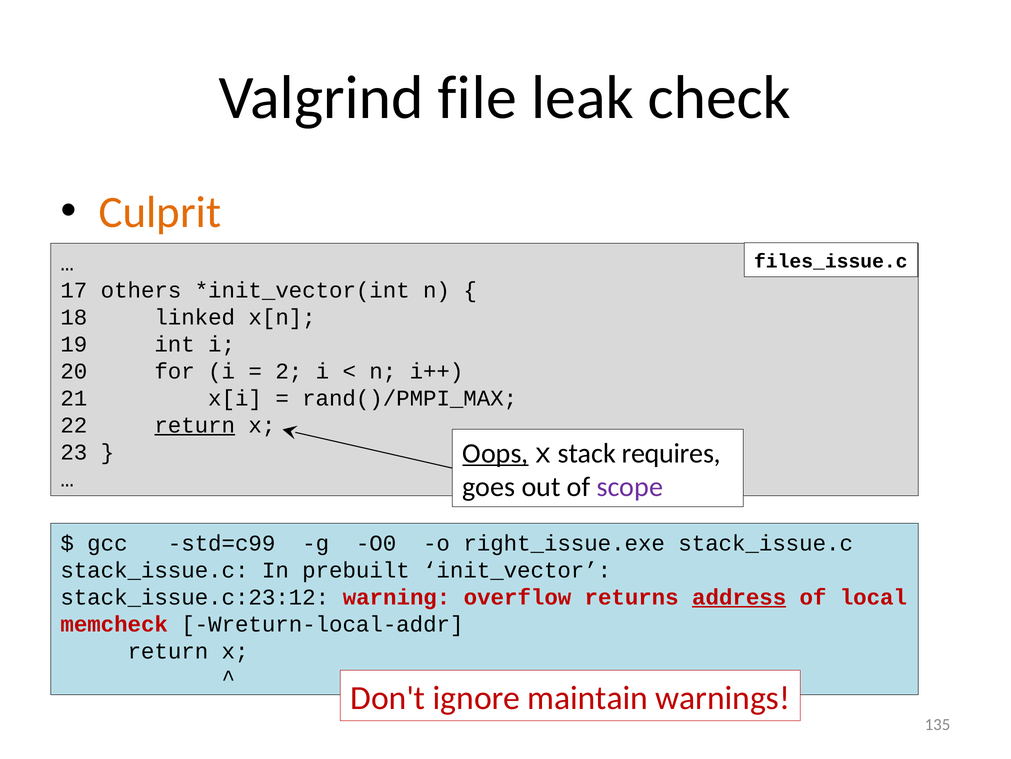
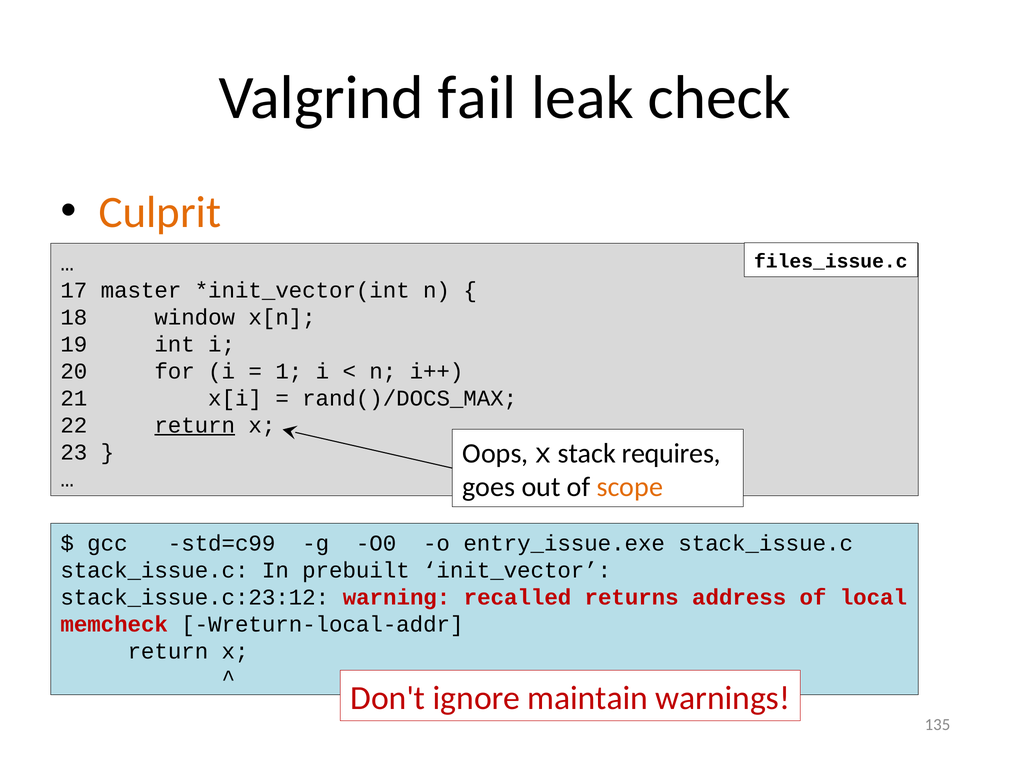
file: file -> fail
others: others -> master
linked: linked -> window
2: 2 -> 1
rand()/PMPI_MAX: rand()/PMPI_MAX -> rand()/DOCS_MAX
Oops underline: present -> none
scope colour: purple -> orange
right_issue.exe: right_issue.exe -> entry_issue.exe
overflow: overflow -> recalled
address underline: present -> none
